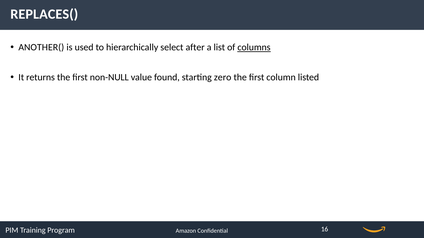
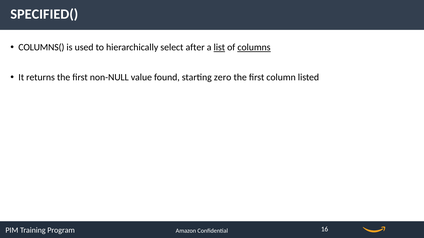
REPLACES(: REPLACES( -> SPECIFIED(
ANOTHER(: ANOTHER( -> COLUMNS(
list underline: none -> present
